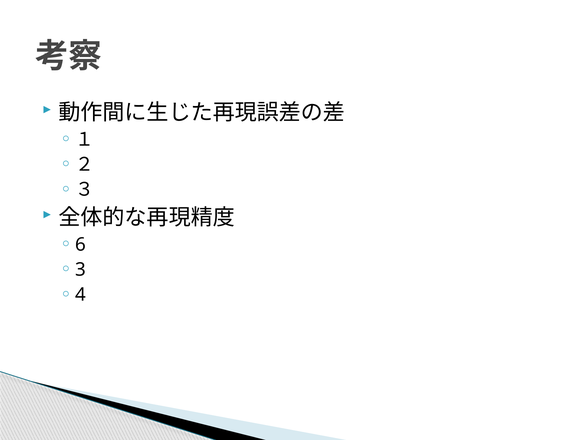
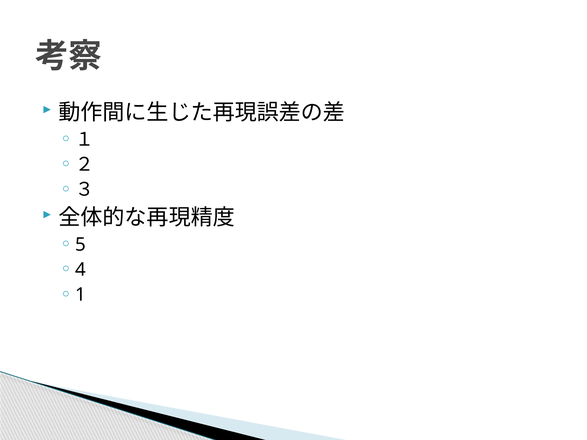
6: 6 -> 5
3: 3 -> 4
4: 4 -> 1
